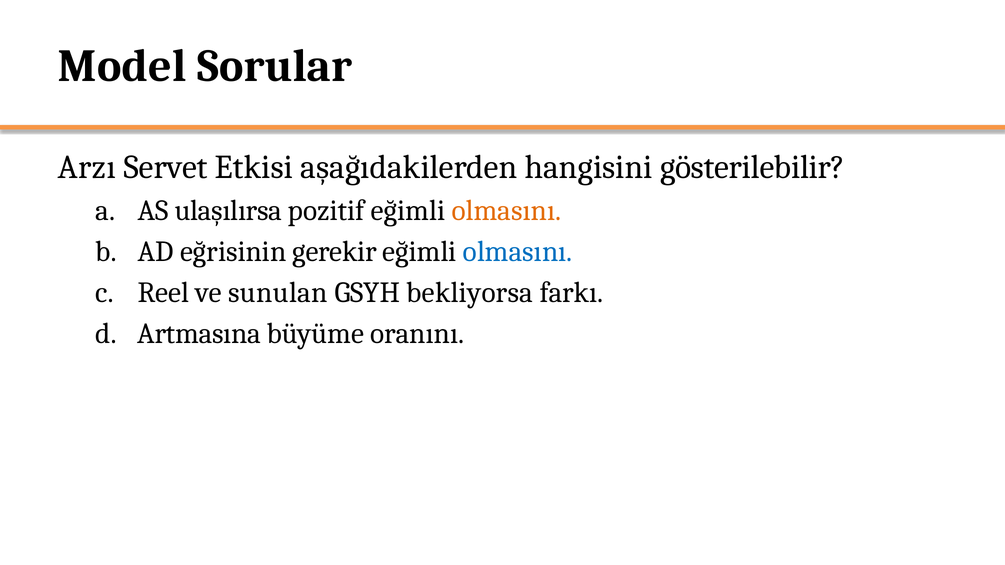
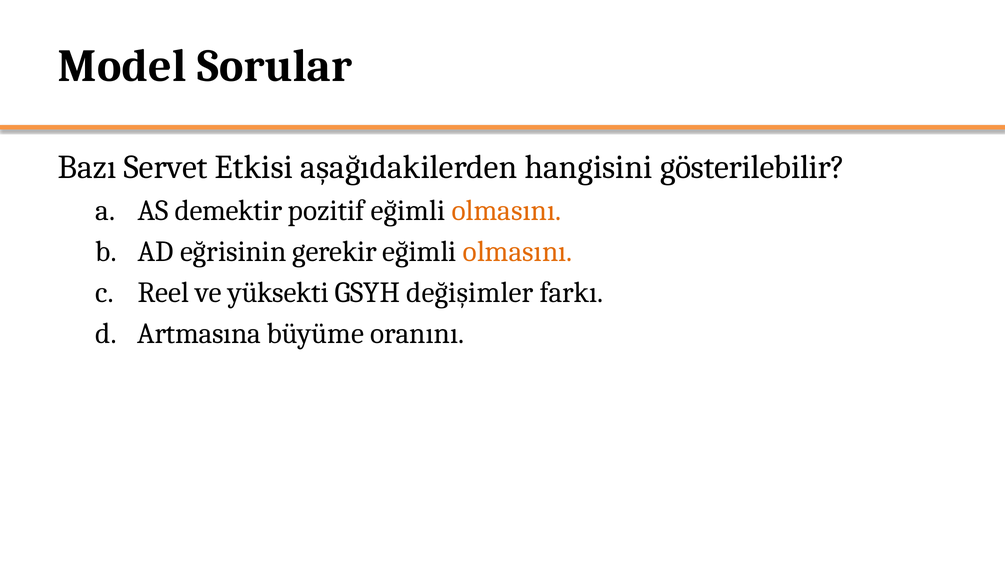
Arzı: Arzı -> Bazı
ulaşılırsa: ulaşılırsa -> demektir
olmasını at (518, 252) colour: blue -> orange
sunulan: sunulan -> yüksekti
bekliyorsa: bekliyorsa -> değişimler
